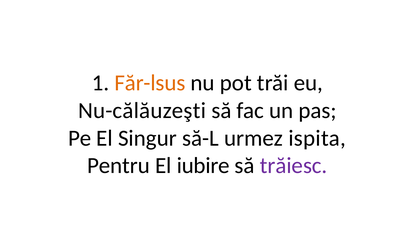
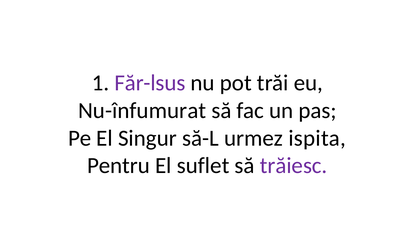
Făr-lsus colour: orange -> purple
Nu-călăuzeşti: Nu-călăuzeşti -> Nu-înfumurat
iubire: iubire -> suflet
